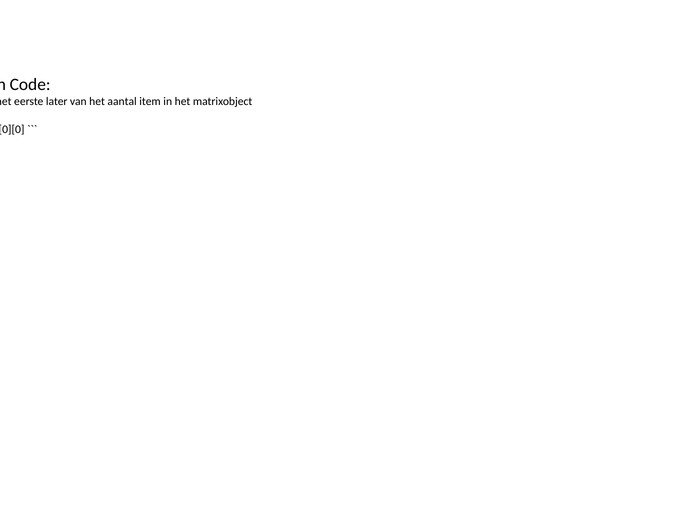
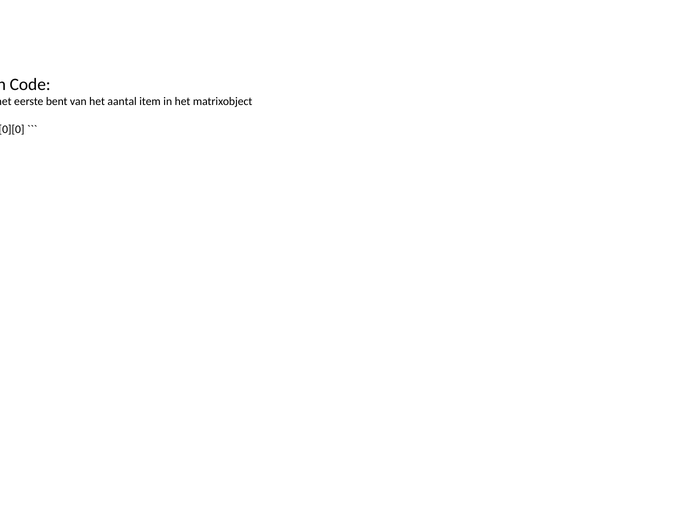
later: later -> bent
